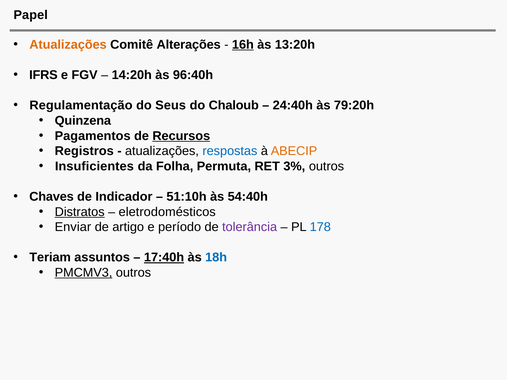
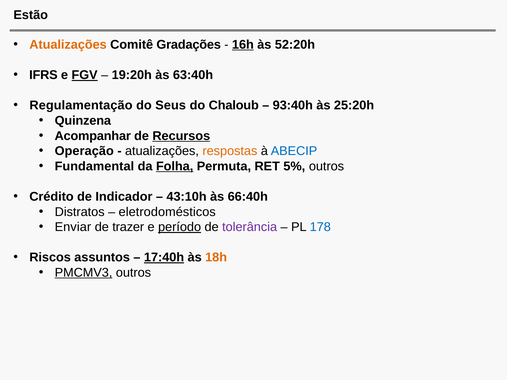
Papel: Papel -> Estão
Alterações: Alterações -> Gradações
13:20h: 13:20h -> 52:20h
FGV underline: none -> present
14:20h: 14:20h -> 19:20h
96:40h: 96:40h -> 63:40h
24:40h: 24:40h -> 93:40h
79:20h: 79:20h -> 25:20h
Pagamentos: Pagamentos -> Acompanhar
Registros: Registros -> Operação
respostas colour: blue -> orange
ABECIP colour: orange -> blue
Insuficientes: Insuficientes -> Fundamental
Folha underline: none -> present
3%: 3% -> 5%
Chaves: Chaves -> Crédito
51:10h: 51:10h -> 43:10h
54:40h: 54:40h -> 66:40h
Distratos underline: present -> none
artigo: artigo -> trazer
período underline: none -> present
Teriam: Teriam -> Riscos
18h colour: blue -> orange
